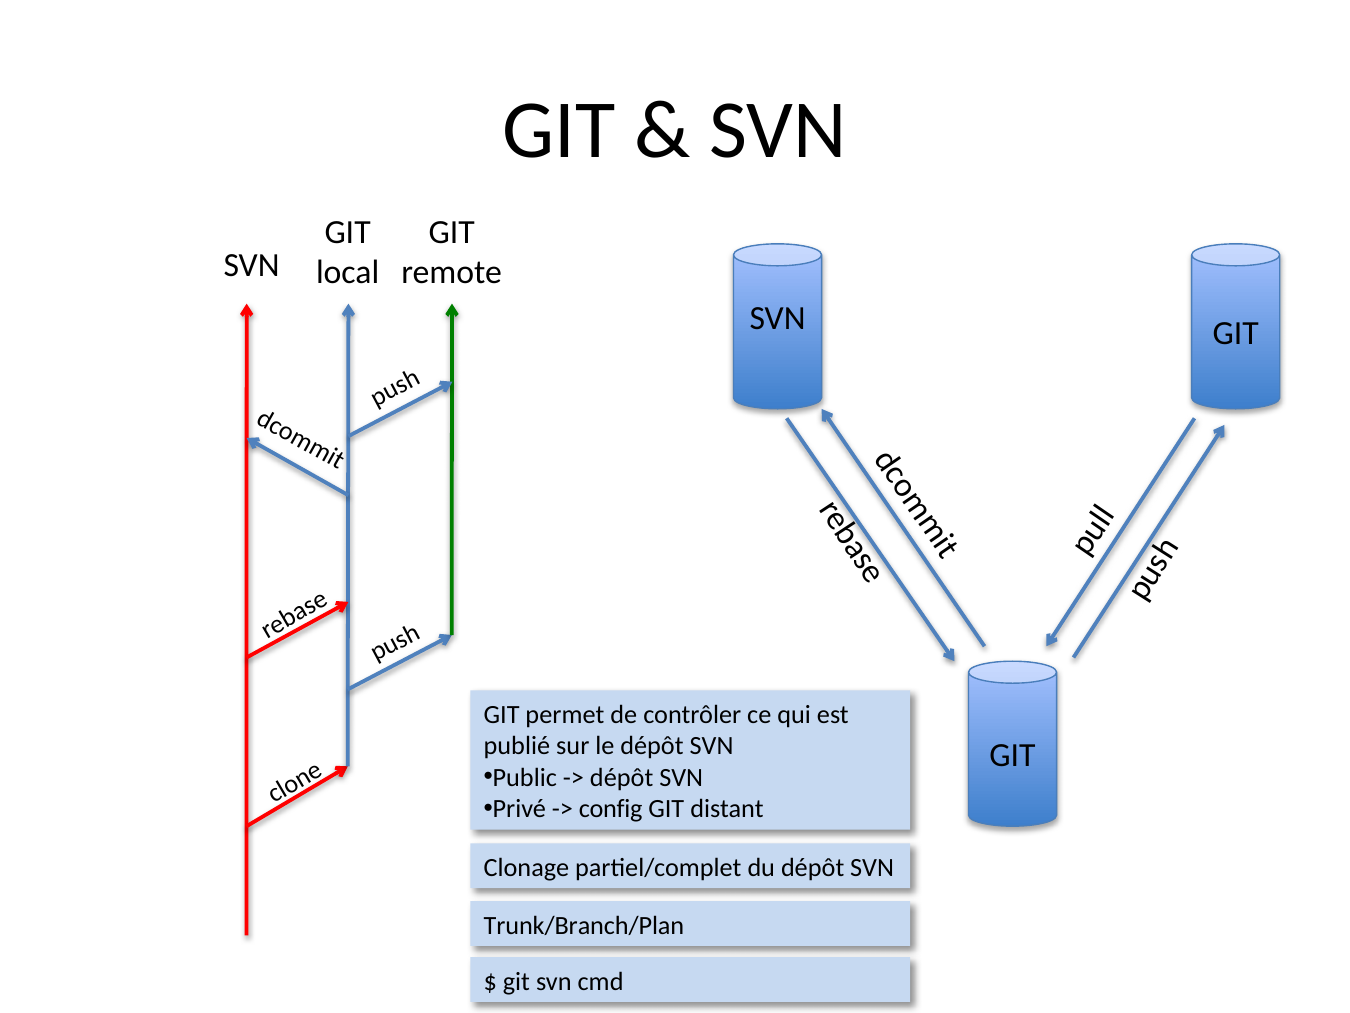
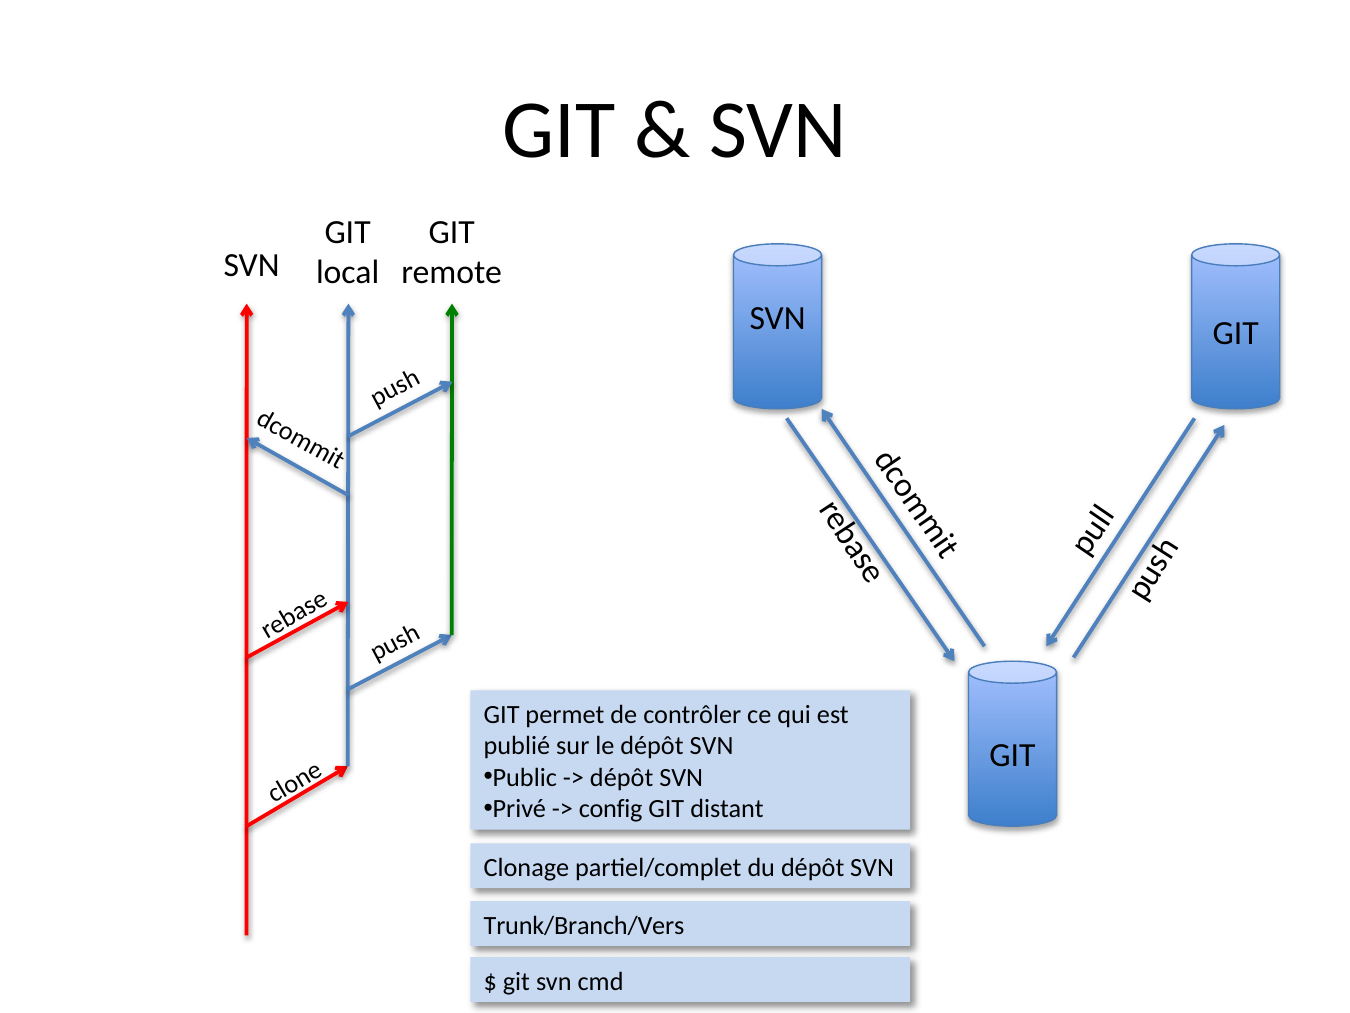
Trunk/Branch/Plan: Trunk/Branch/Plan -> Trunk/Branch/Vers
